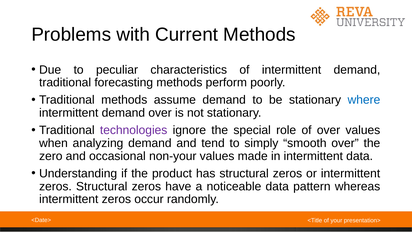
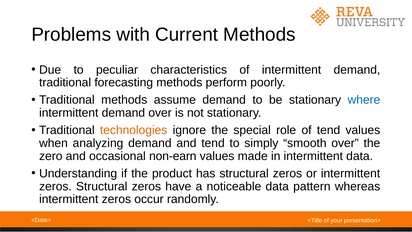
technologies colour: purple -> orange
of over: over -> tend
non-your: non-your -> non-earn
